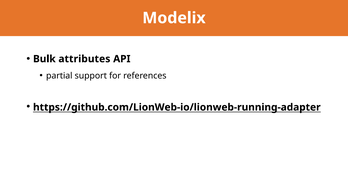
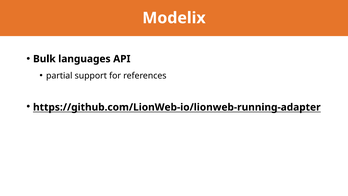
attributes: attributes -> languages
